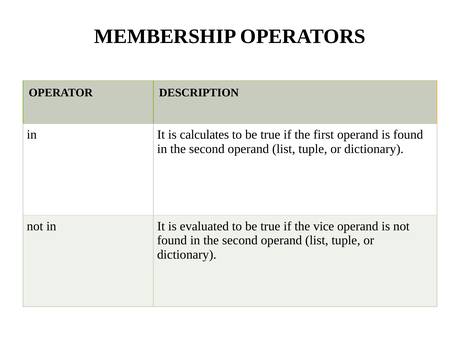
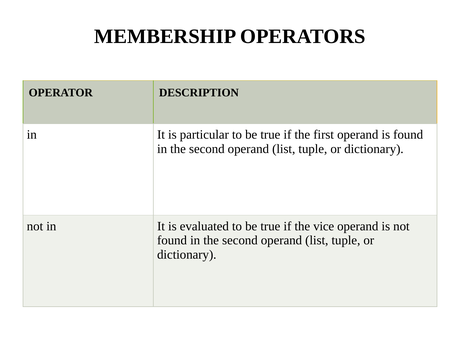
calculates: calculates -> particular
